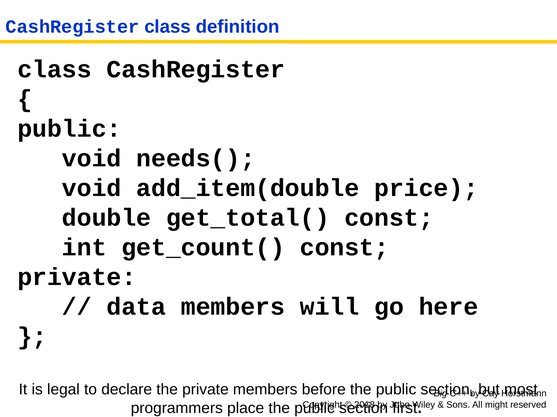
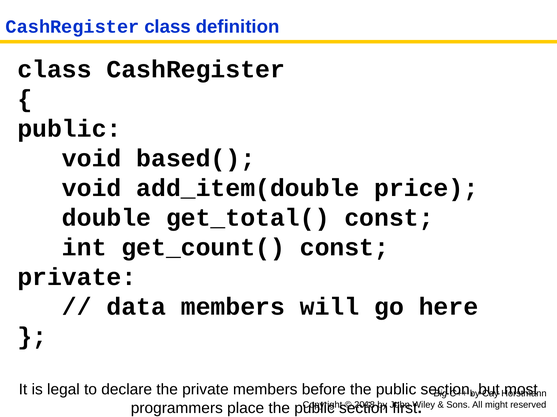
needs(: needs( -> based(
